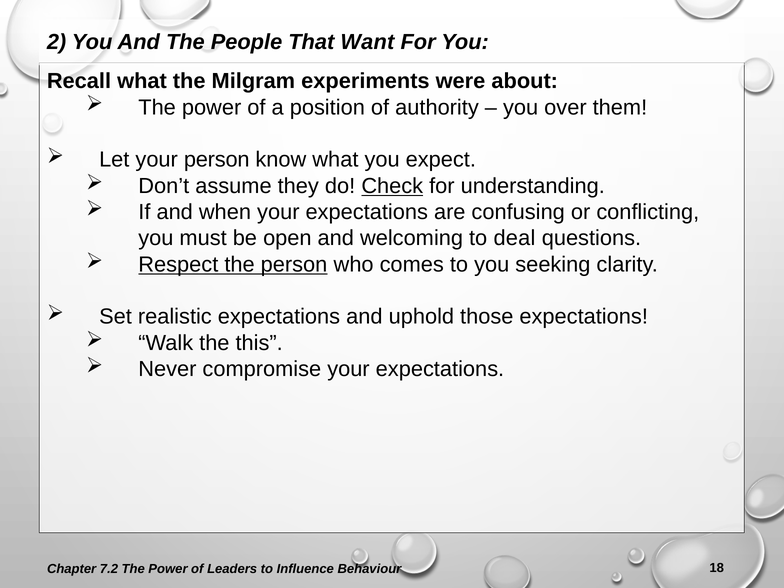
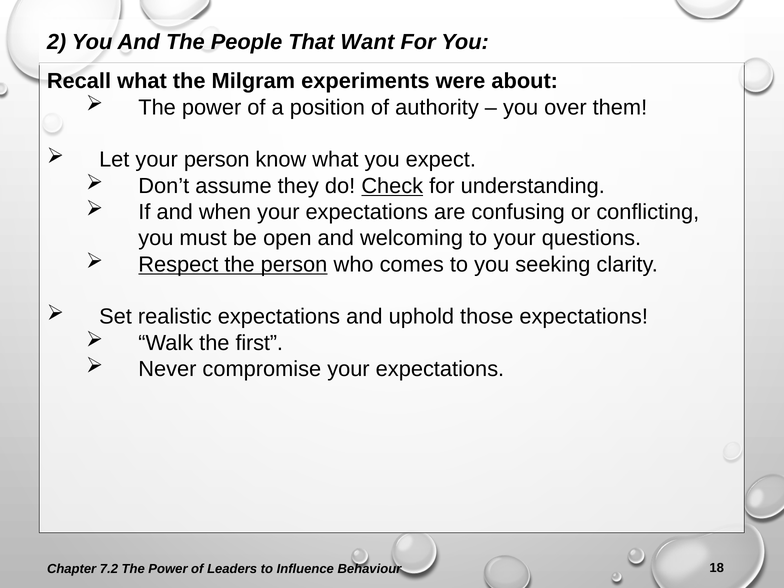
to deal: deal -> your
this: this -> first
